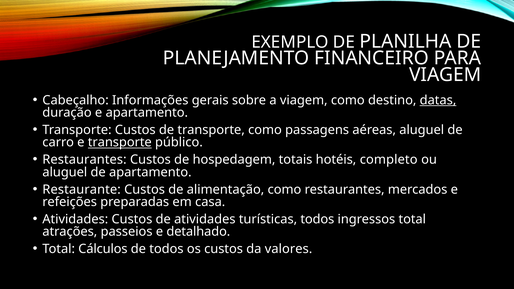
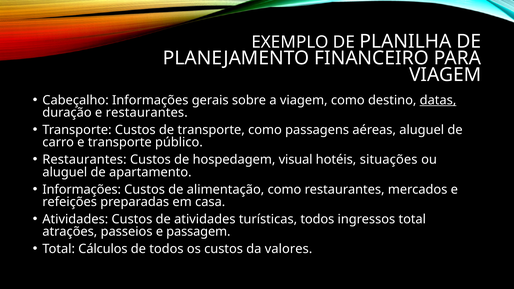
e apartamento: apartamento -> restaurantes
transporte at (120, 142) underline: present -> none
totais: totais -> visual
completo: completo -> situações
Restaurante at (82, 190): Restaurante -> Informações
detalhado: detalhado -> passagem
